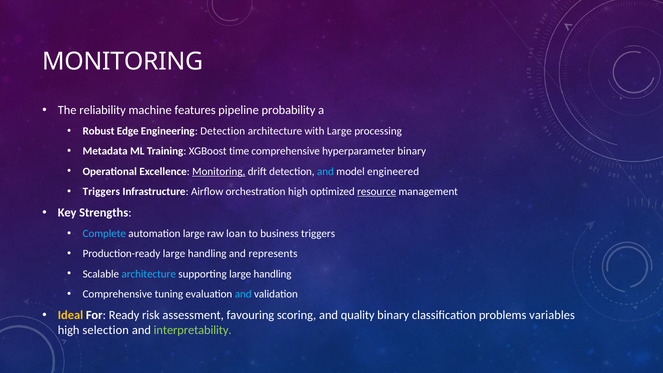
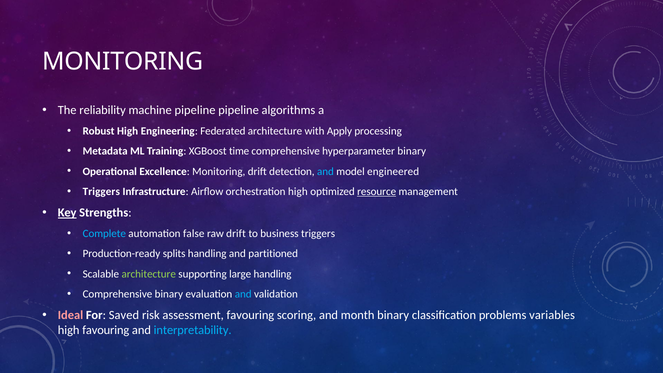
machine features: features -> pipeline
probability: probability -> algorithms
Robust Edge: Edge -> High
Engineering Detection: Detection -> Federated
with Large: Large -> Apply
Monitoring at (219, 171) underline: present -> none
Key underline: none -> present
automation large: large -> false
raw loan: loan -> drift
Production-ready large: large -> splits
represents: represents -> partitioned
architecture at (149, 274) colour: light blue -> light green
Comprehensive tuning: tuning -> binary
Ideal colour: yellow -> pink
Ready: Ready -> Saved
quality: quality -> month
high selection: selection -> favouring
interpretability colour: light green -> light blue
